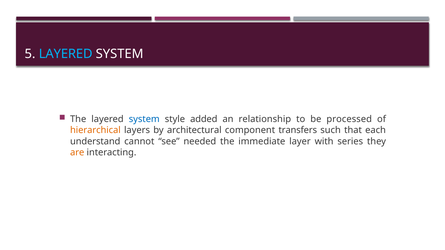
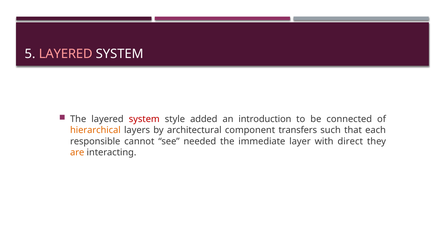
LAYERED at (66, 54) colour: light blue -> pink
system at (144, 119) colour: blue -> red
relationship: relationship -> introduction
processed: processed -> connected
understand: understand -> responsible
series: series -> direct
